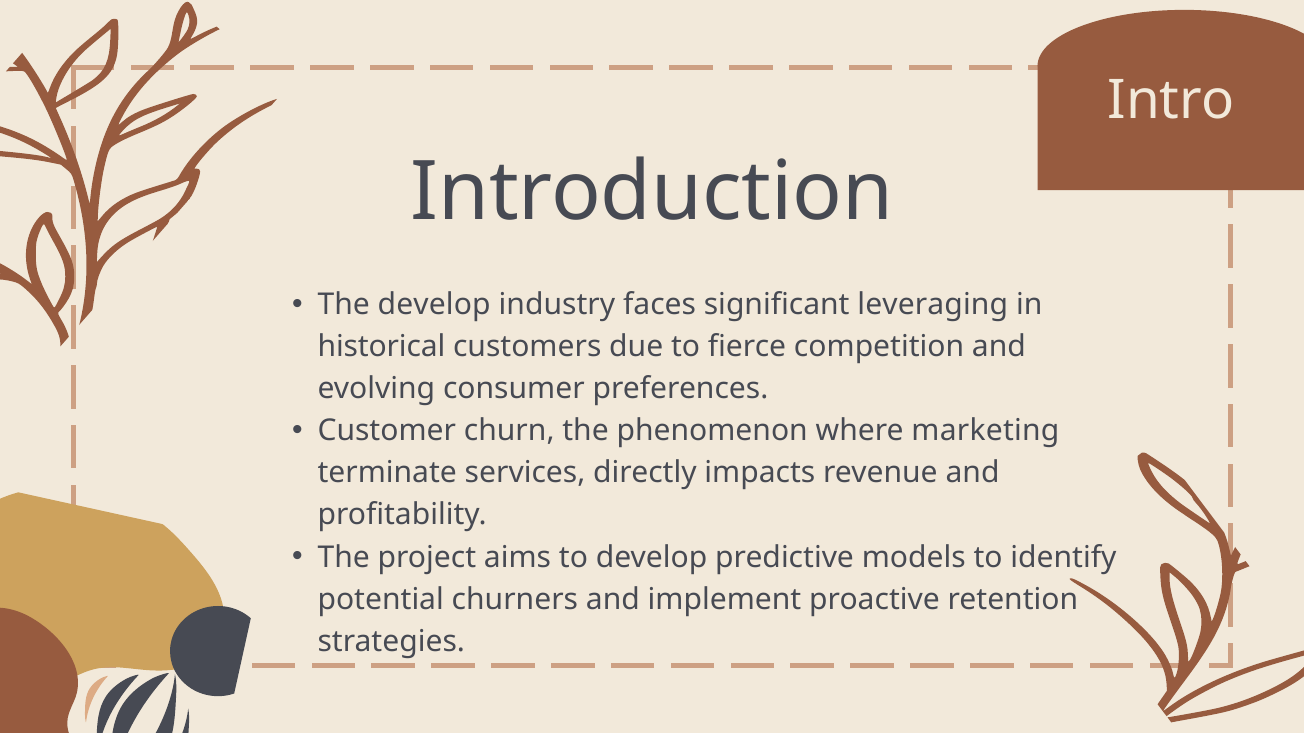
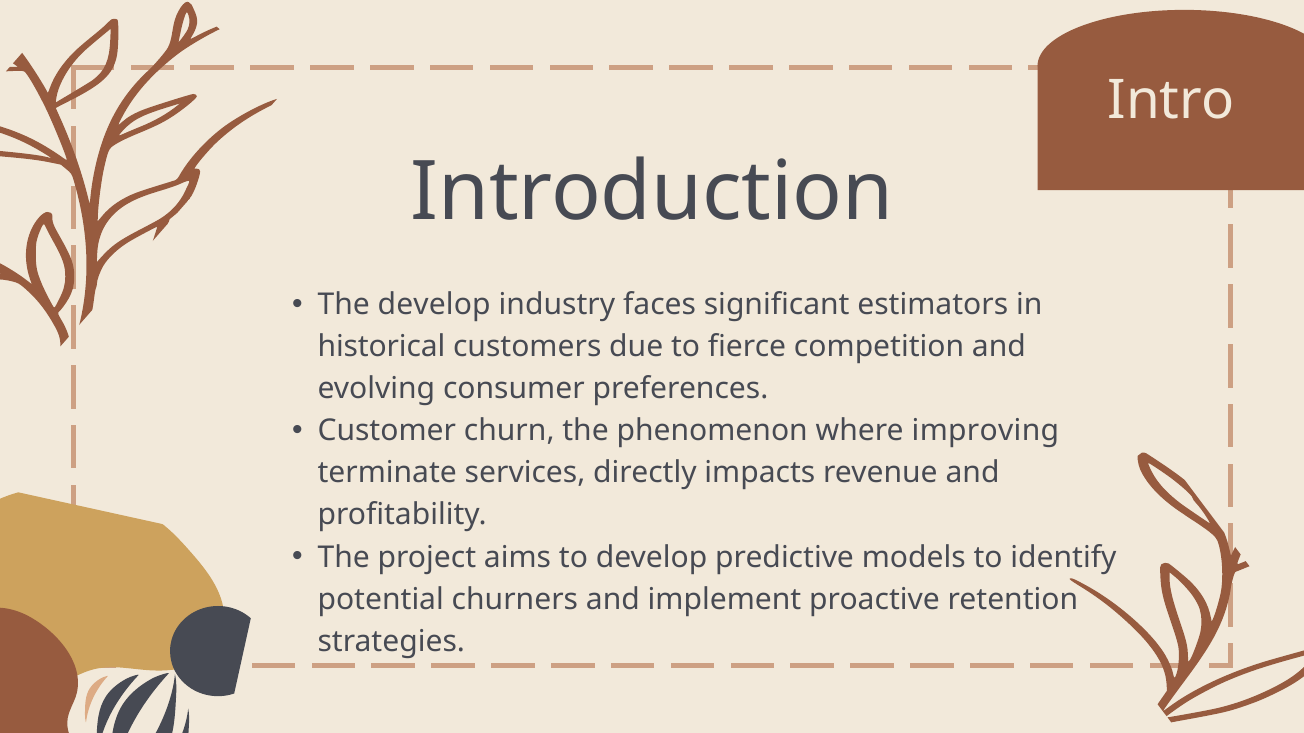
leveraging: leveraging -> estimators
marketing: marketing -> improving
